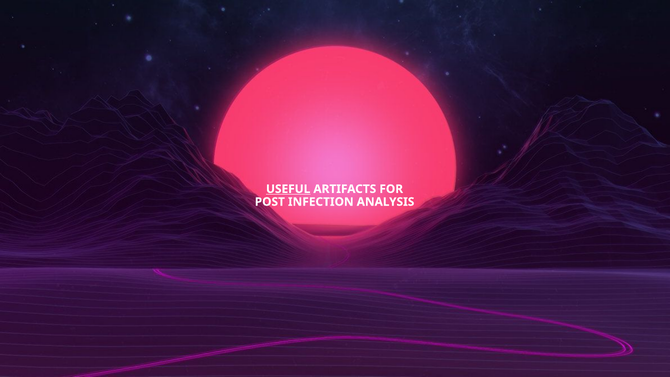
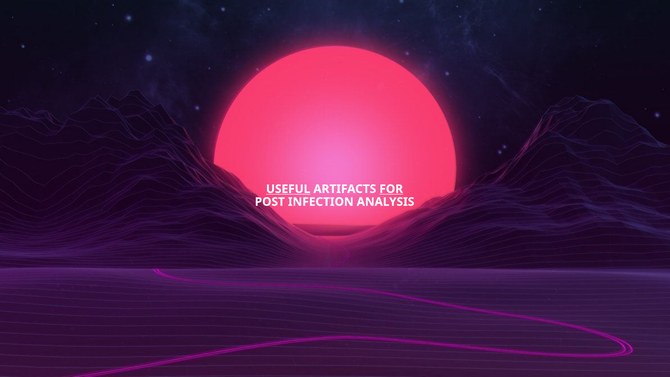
FOR underline: none -> present
